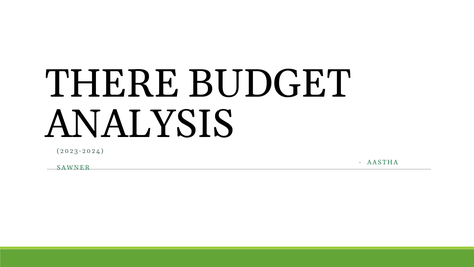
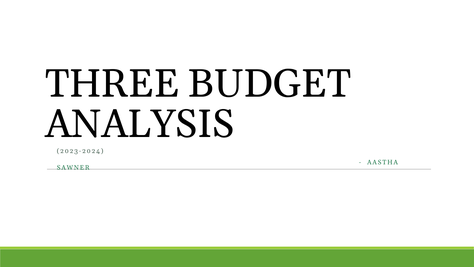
THERE: THERE -> THREE
